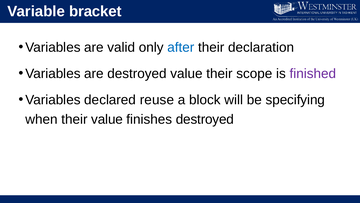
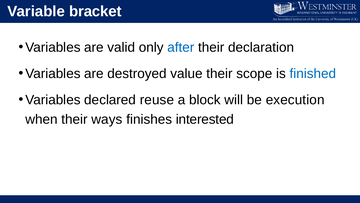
finished colour: purple -> blue
specifying: specifying -> execution
their value: value -> ways
finishes destroyed: destroyed -> interested
